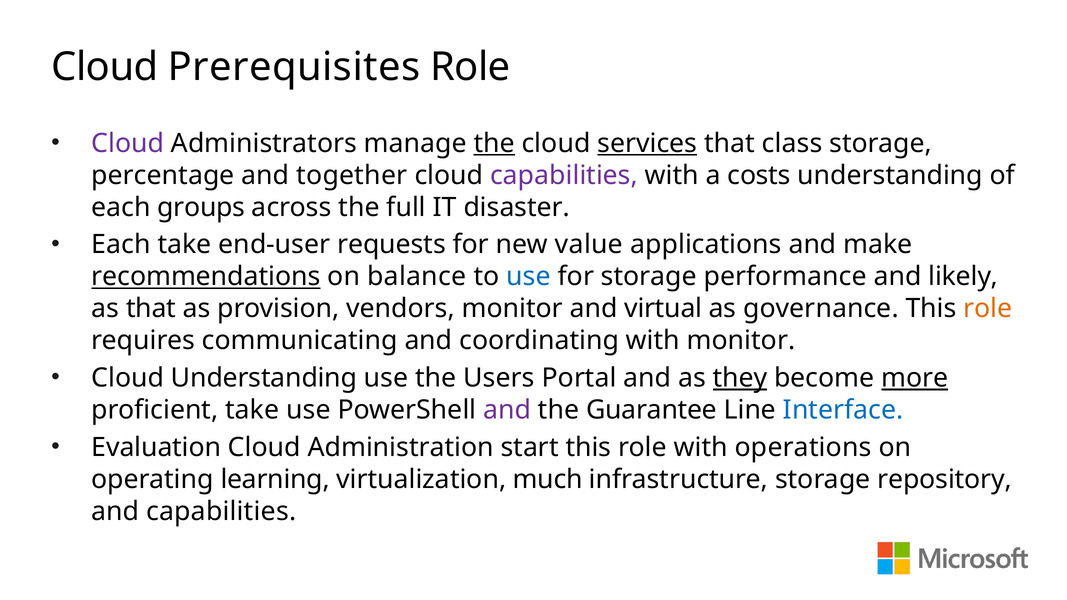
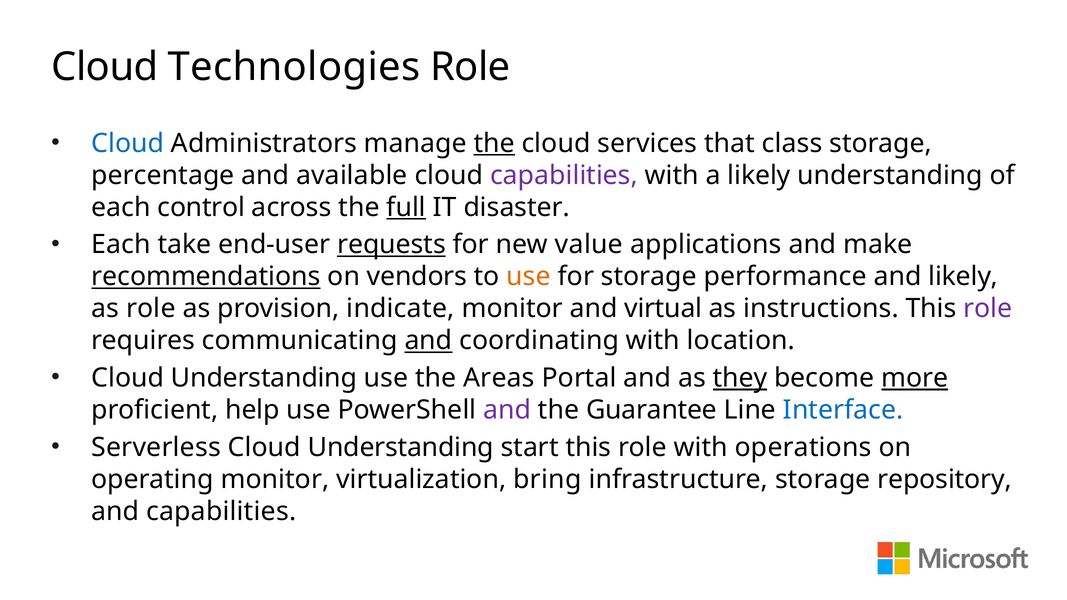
Prerequisites: Prerequisites -> Technologies
Cloud at (128, 143) colour: purple -> blue
services underline: present -> none
together: together -> available
a costs: costs -> likely
groups: groups -> control
full underline: none -> present
requests underline: none -> present
balance: balance -> vendors
use at (529, 277) colour: blue -> orange
as that: that -> role
vendors: vendors -> indicate
governance: governance -> instructions
role at (988, 309) colour: orange -> purple
and at (428, 341) underline: none -> present
with monitor: monitor -> location
Users: Users -> Areas
proficient take: take -> help
Evaluation: Evaluation -> Serverless
Administration at (401, 447): Administration -> Understanding
operating learning: learning -> monitor
much: much -> bring
